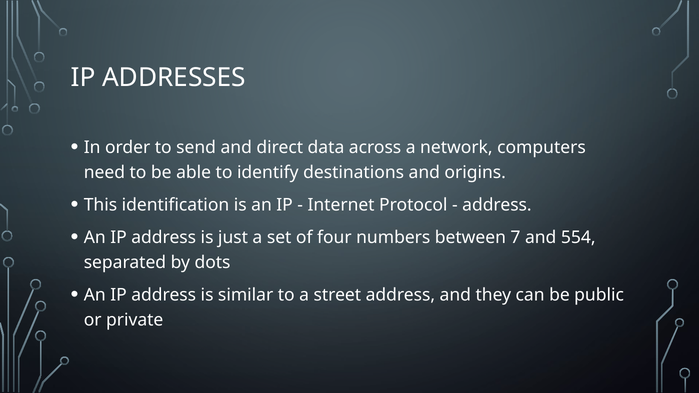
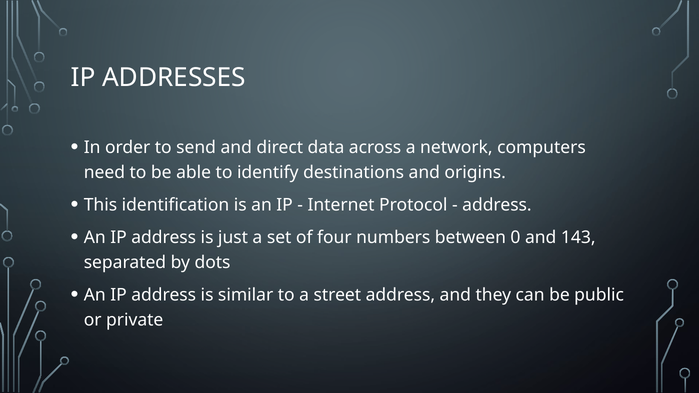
7: 7 -> 0
554: 554 -> 143
